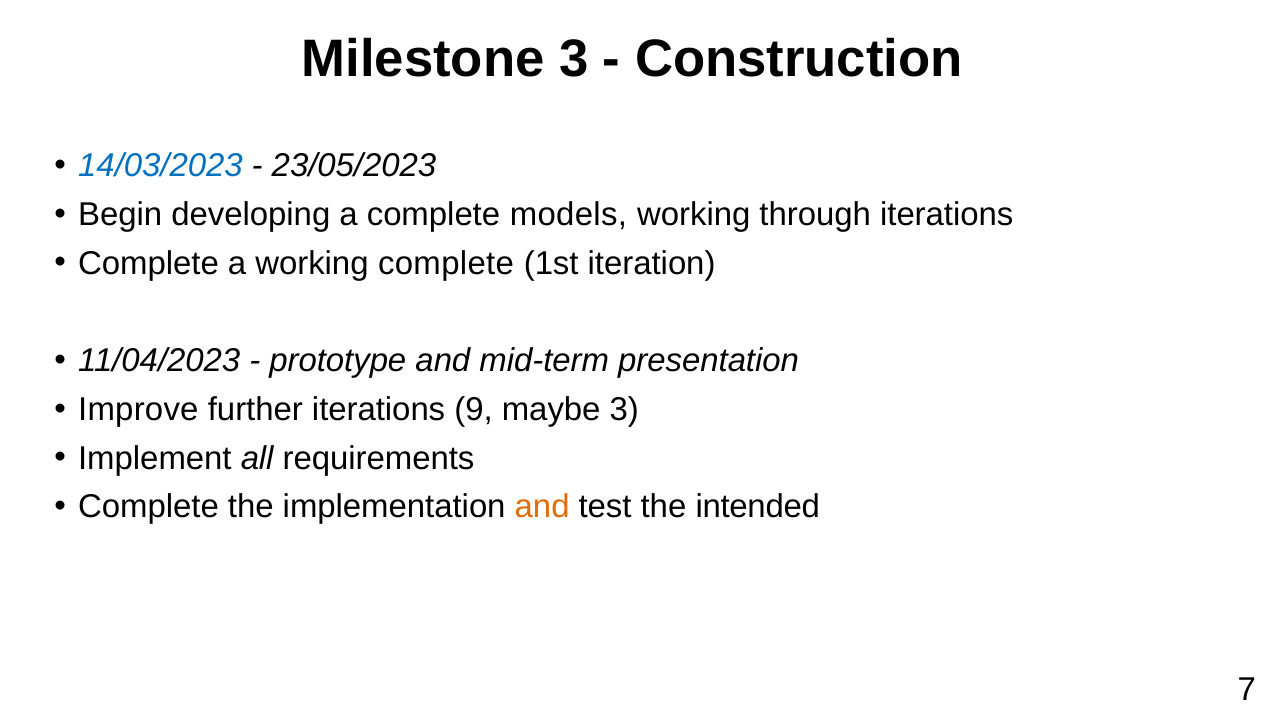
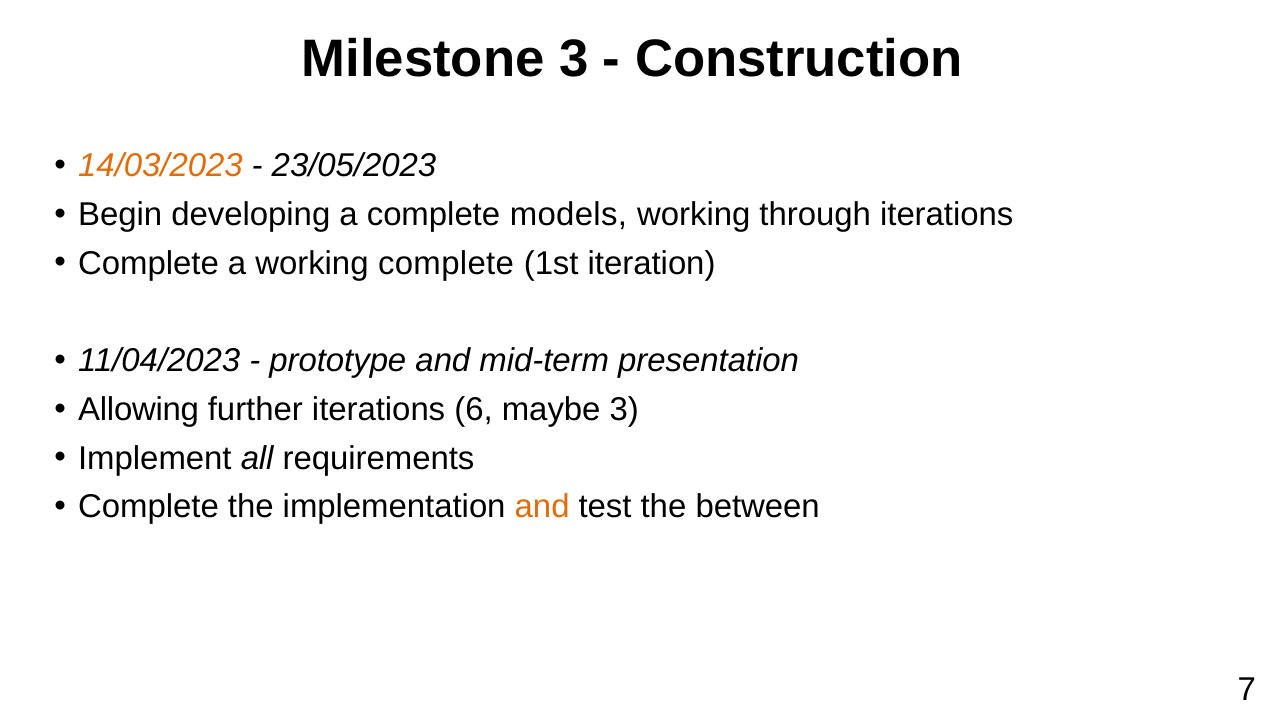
14/03/2023 colour: blue -> orange
Improve: Improve -> Allowing
9: 9 -> 6
intended: intended -> between
